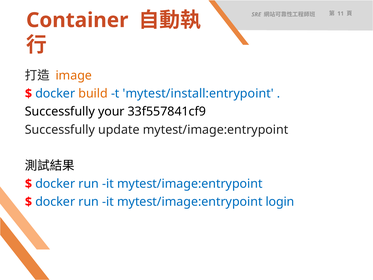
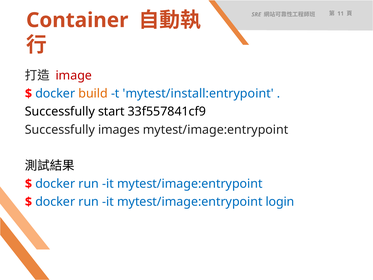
image colour: orange -> red
your: your -> start
update: update -> images
